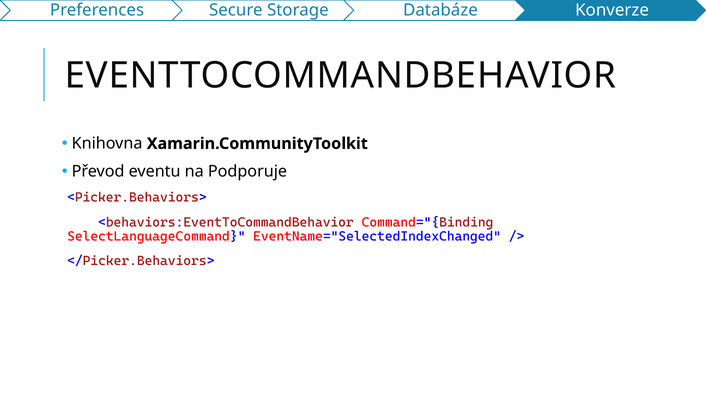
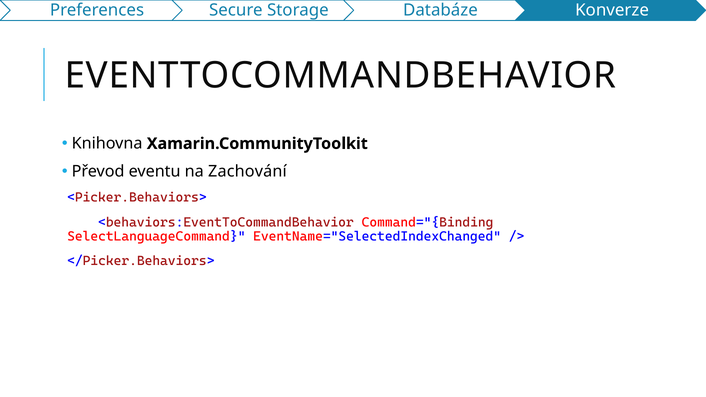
Podporuje: Podporuje -> Zachování
